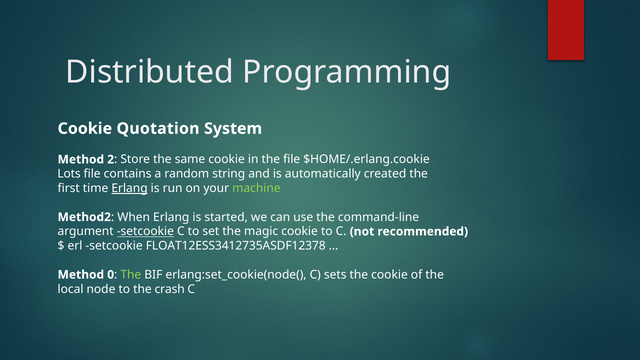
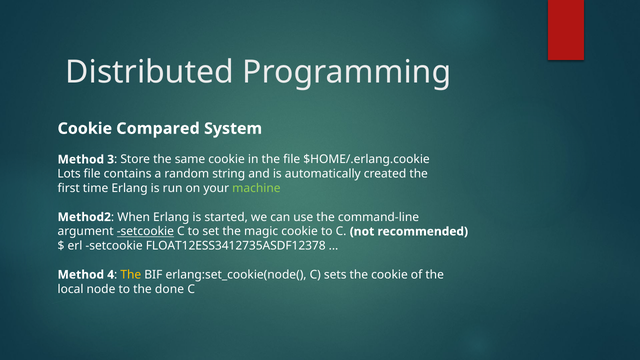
Quotation: Quotation -> Compared
2: 2 -> 3
Erlang at (130, 188) underline: present -> none
0: 0 -> 4
The at (131, 275) colour: light green -> yellow
crash: crash -> done
